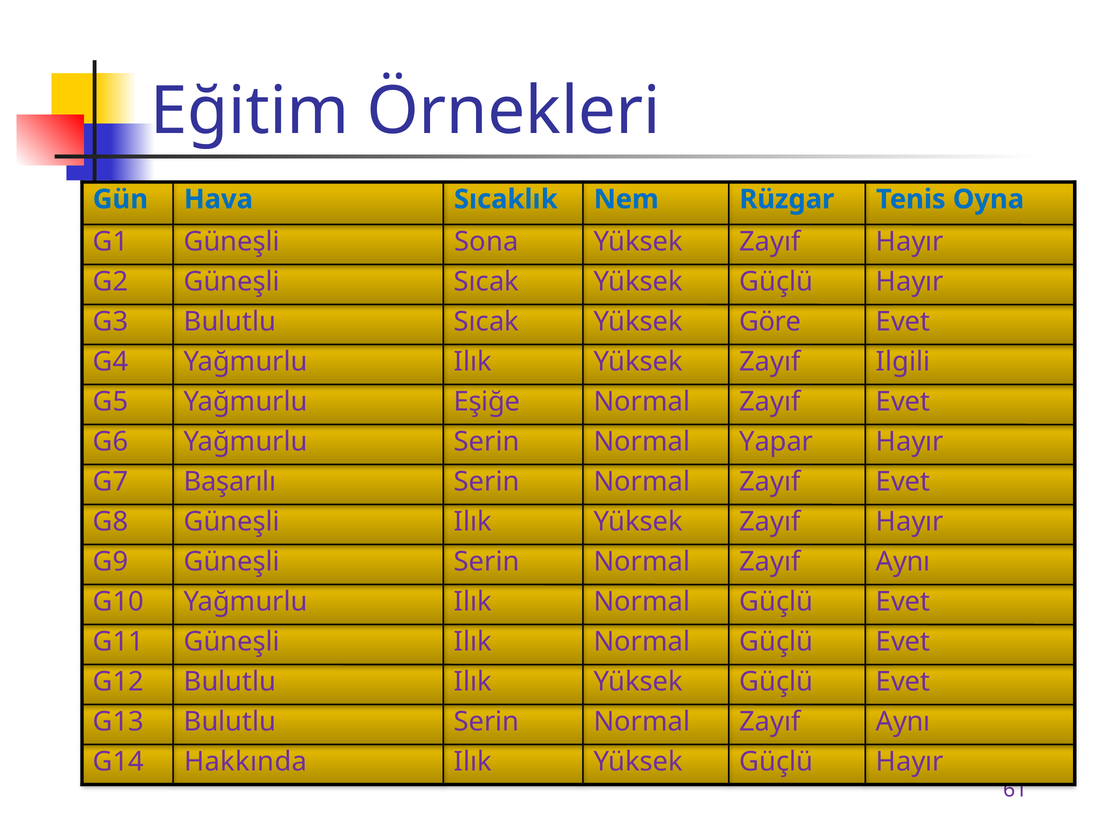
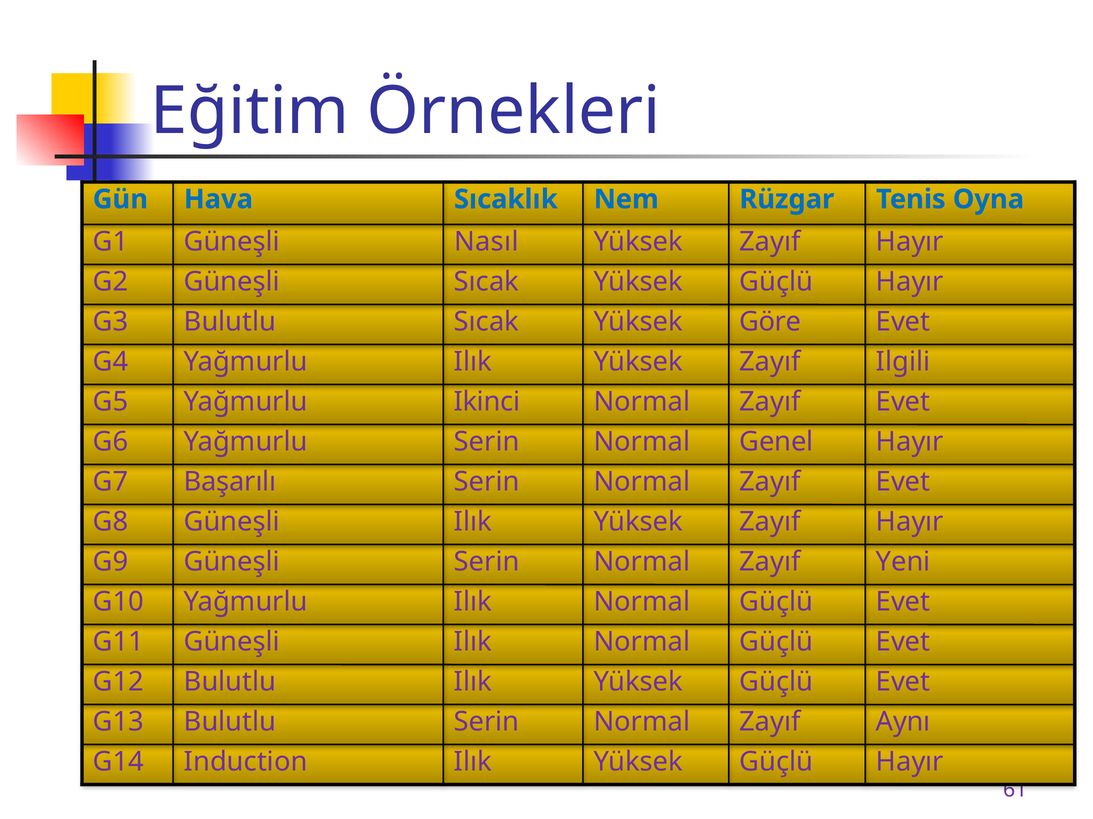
Sona: Sona -> Nasıl
Eşiğe: Eşiğe -> Ikinci
Yapar: Yapar -> Genel
Aynı at (903, 562): Aynı -> Yeni
Hakkında: Hakkında -> Induction
